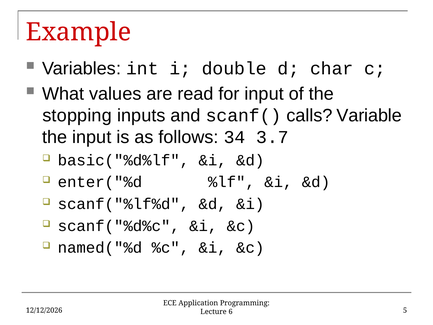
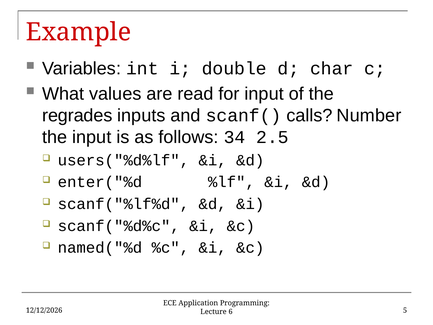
stopping: stopping -> regrades
Variable: Variable -> Number
3.7: 3.7 -> 2.5
basic("%d%lf: basic("%d%lf -> users("%d%lf
